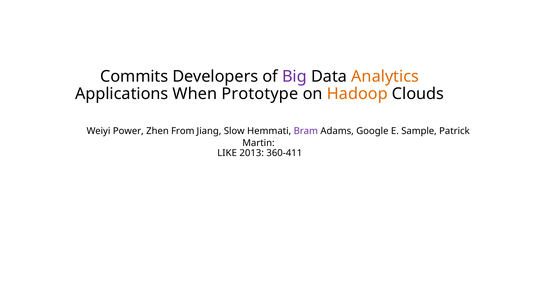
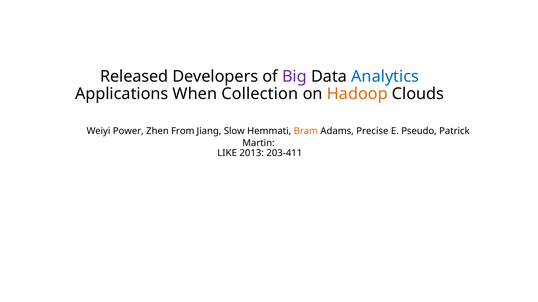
Commits: Commits -> Released
Analytics colour: orange -> blue
Prototype: Prototype -> Collection
Bram colour: purple -> orange
Google: Google -> Precise
Sample: Sample -> Pseudo
360-411: 360-411 -> 203-411
